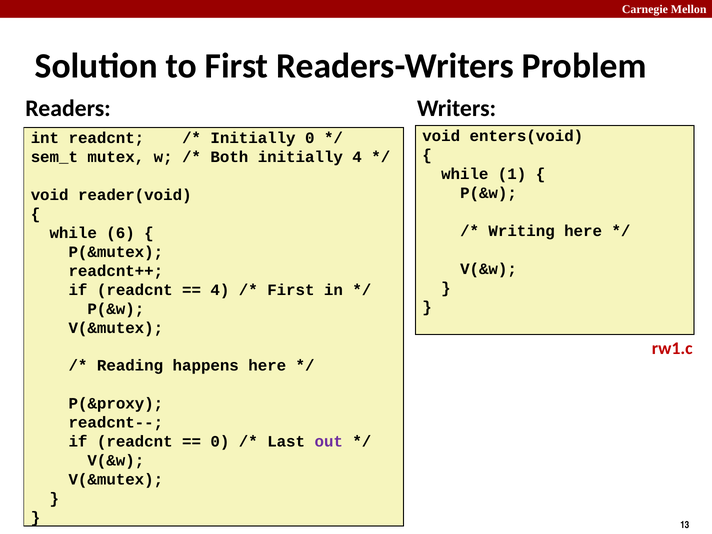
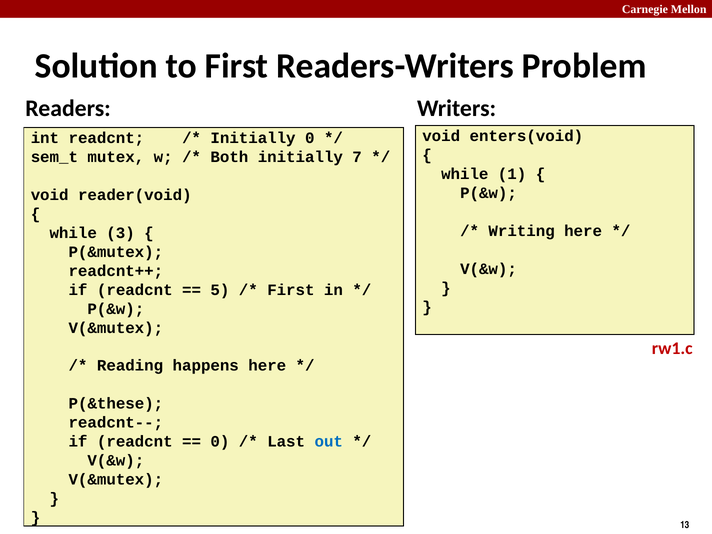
initially 4: 4 -> 7
6: 6 -> 3
4 at (220, 290): 4 -> 5
P(&proxy: P(&proxy -> P(&these
out colour: purple -> blue
